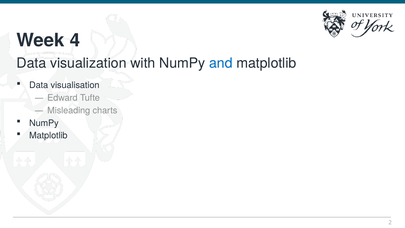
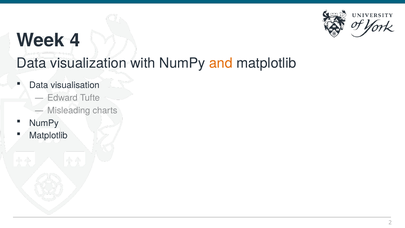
and colour: blue -> orange
